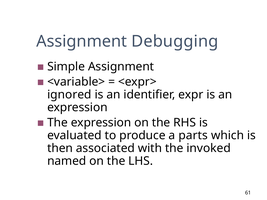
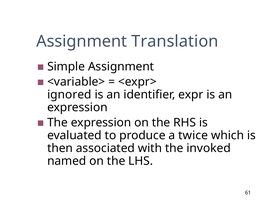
Debugging: Debugging -> Translation
parts: parts -> twice
